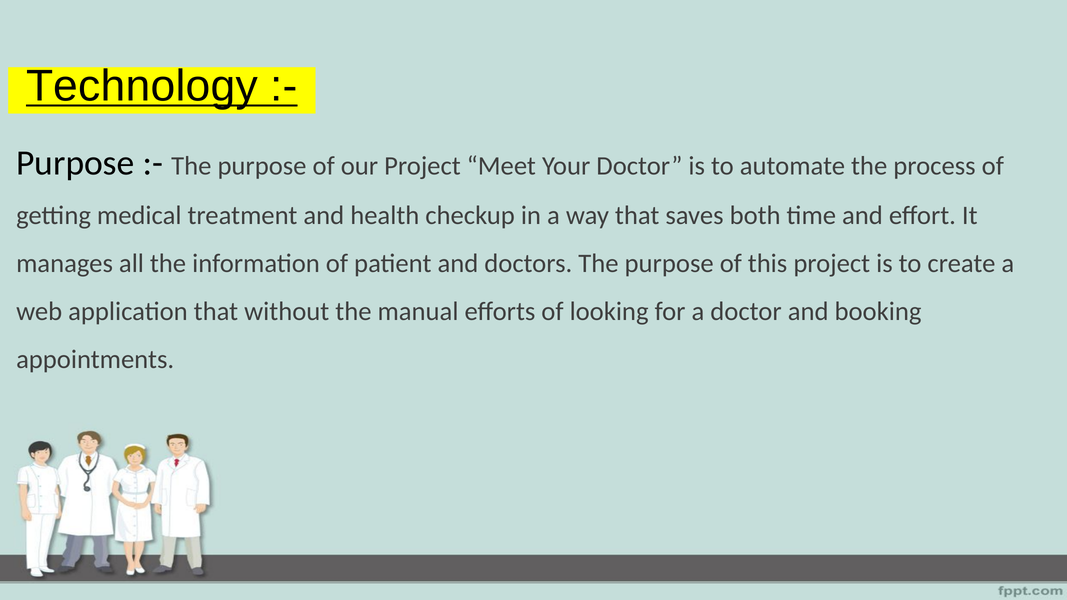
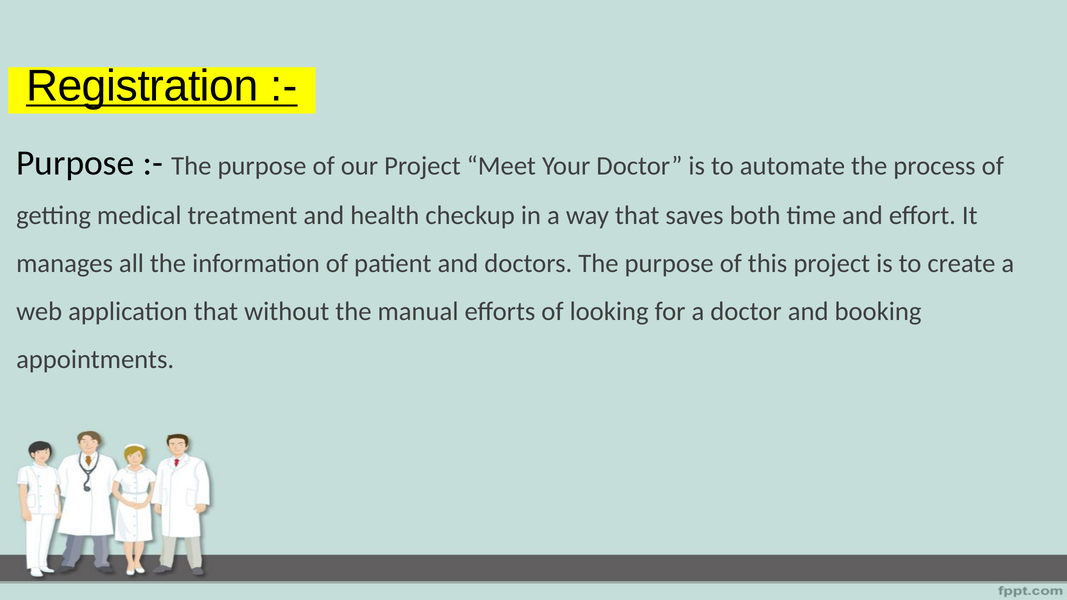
Technology: Technology -> Registration
